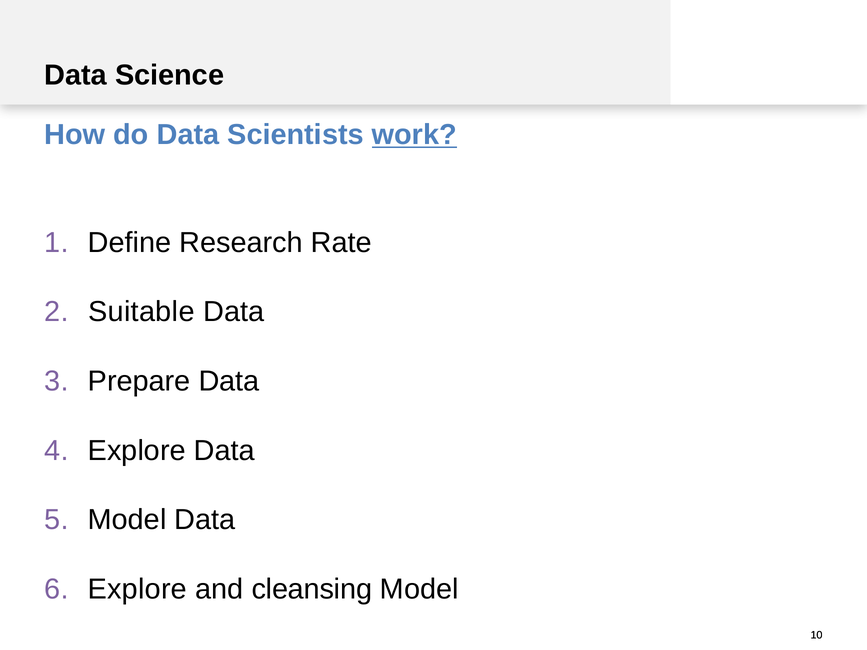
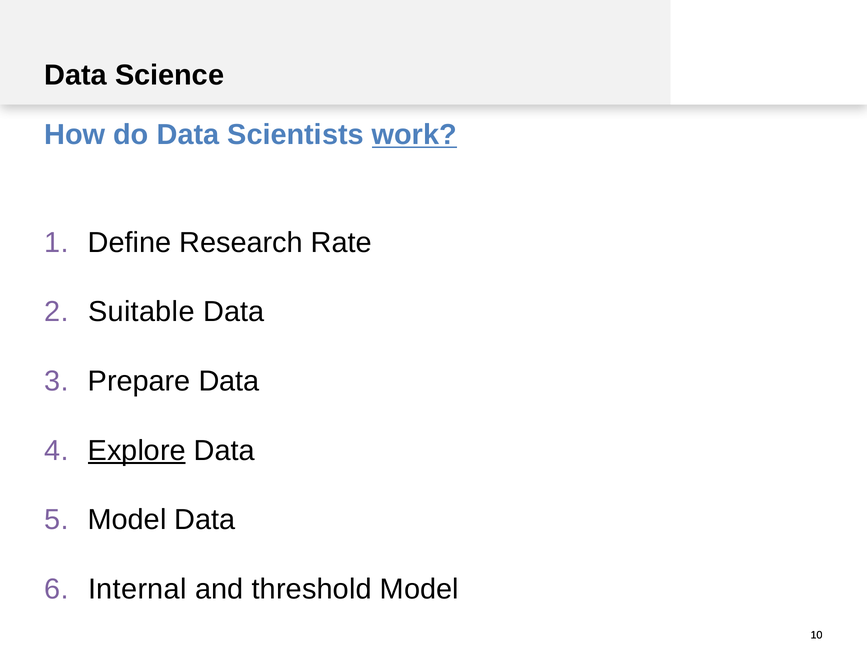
Explore at (137, 451) underline: none -> present
Explore at (137, 589): Explore -> Internal
cleansing: cleansing -> threshold
